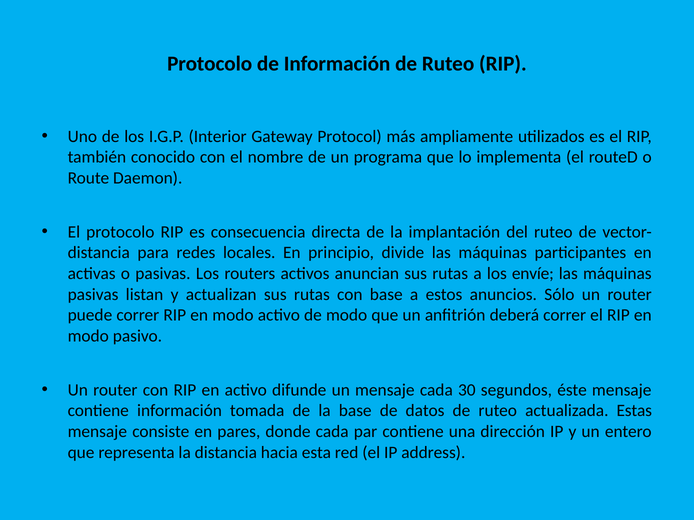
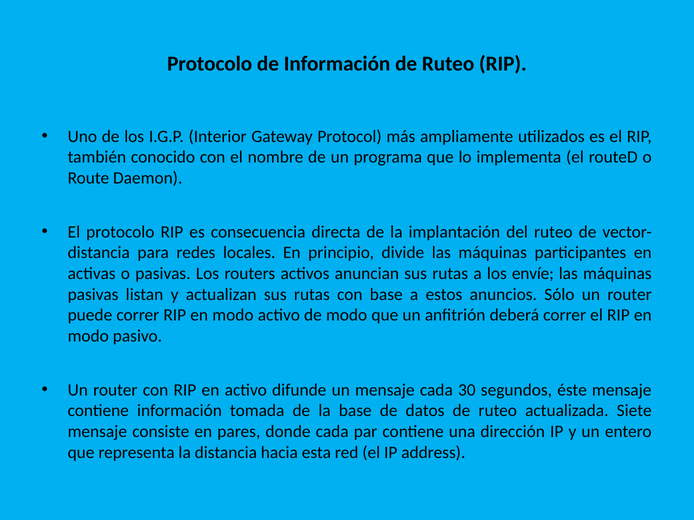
Estas: Estas -> Siete
